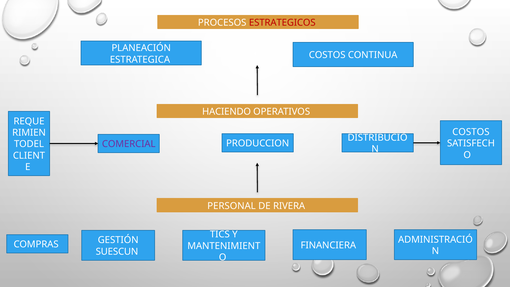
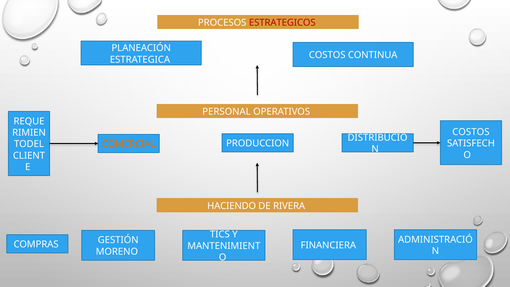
HACIENDO: HACIENDO -> PERSONAL
COMERCIAL colour: purple -> orange
PERSONAL: PERSONAL -> HACIENDO
SUESCUN: SUESCUN -> MORENO
